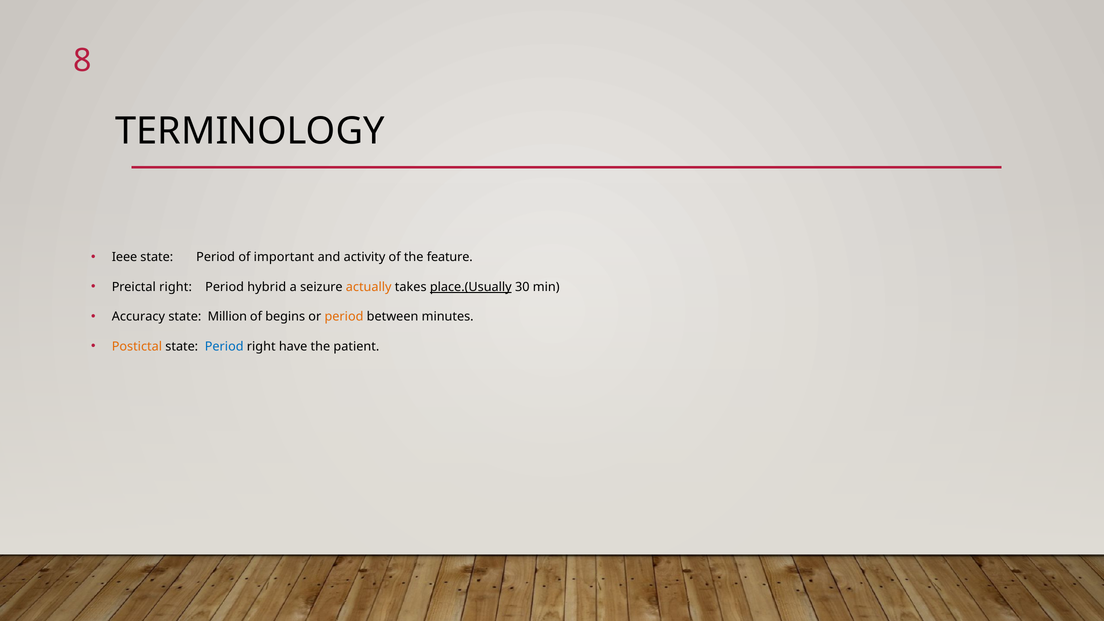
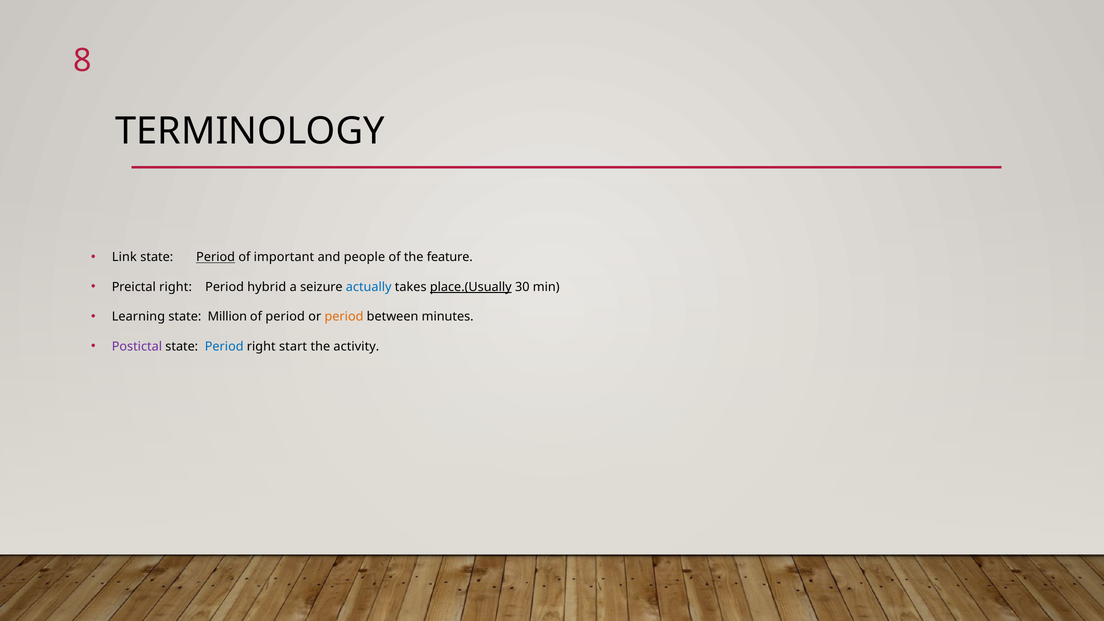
Ieee: Ieee -> Link
Period at (216, 257) underline: none -> present
activity: activity -> people
actually colour: orange -> blue
Accuracy: Accuracy -> Learning
of begins: begins -> period
Postictal colour: orange -> purple
have: have -> start
patient: patient -> activity
